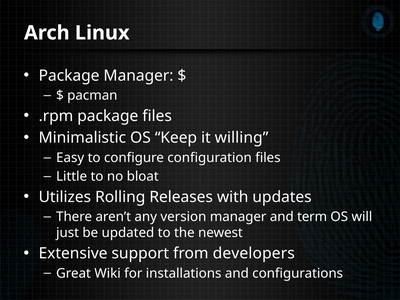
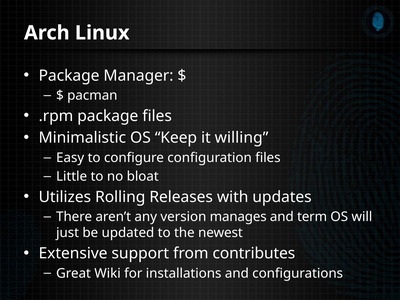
version manager: manager -> manages
developers: developers -> contributes
